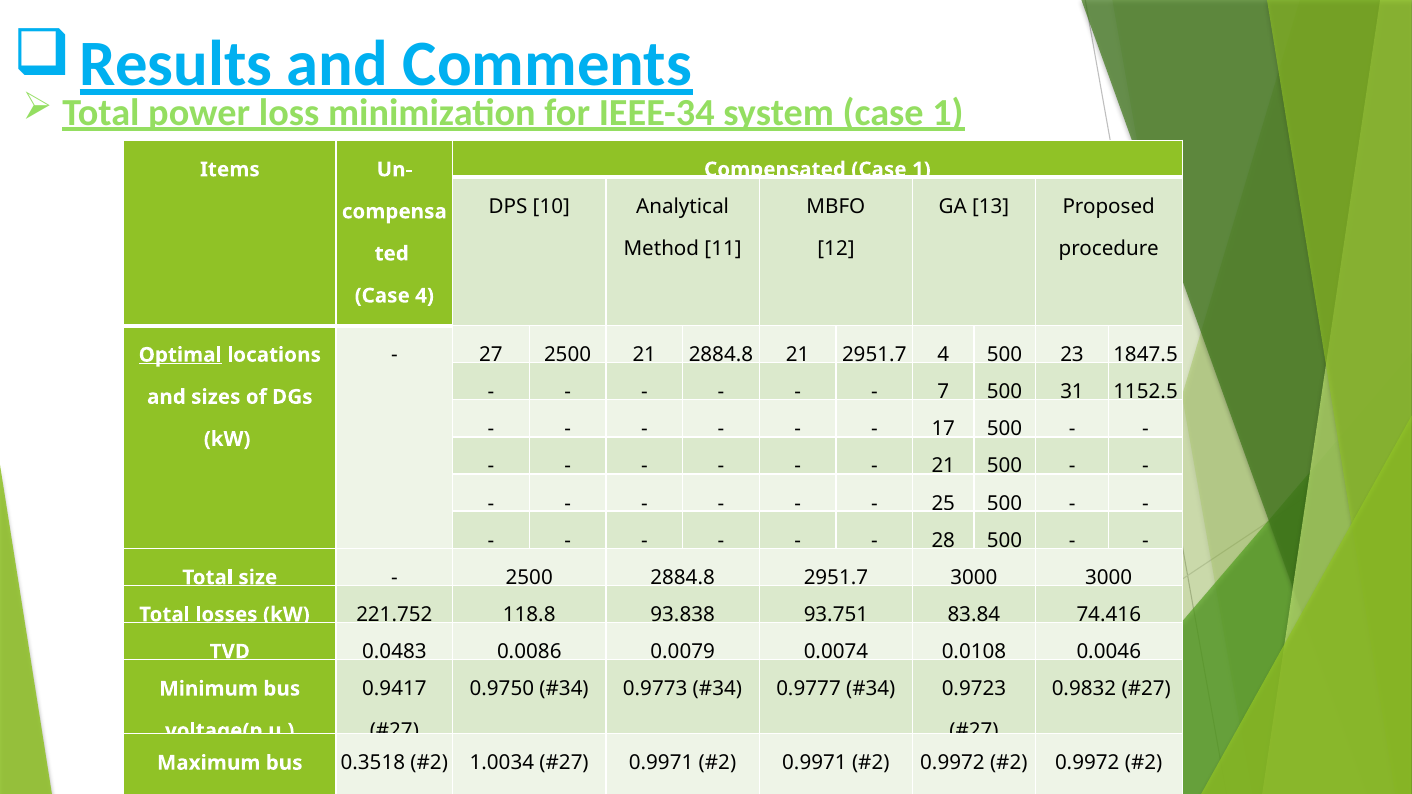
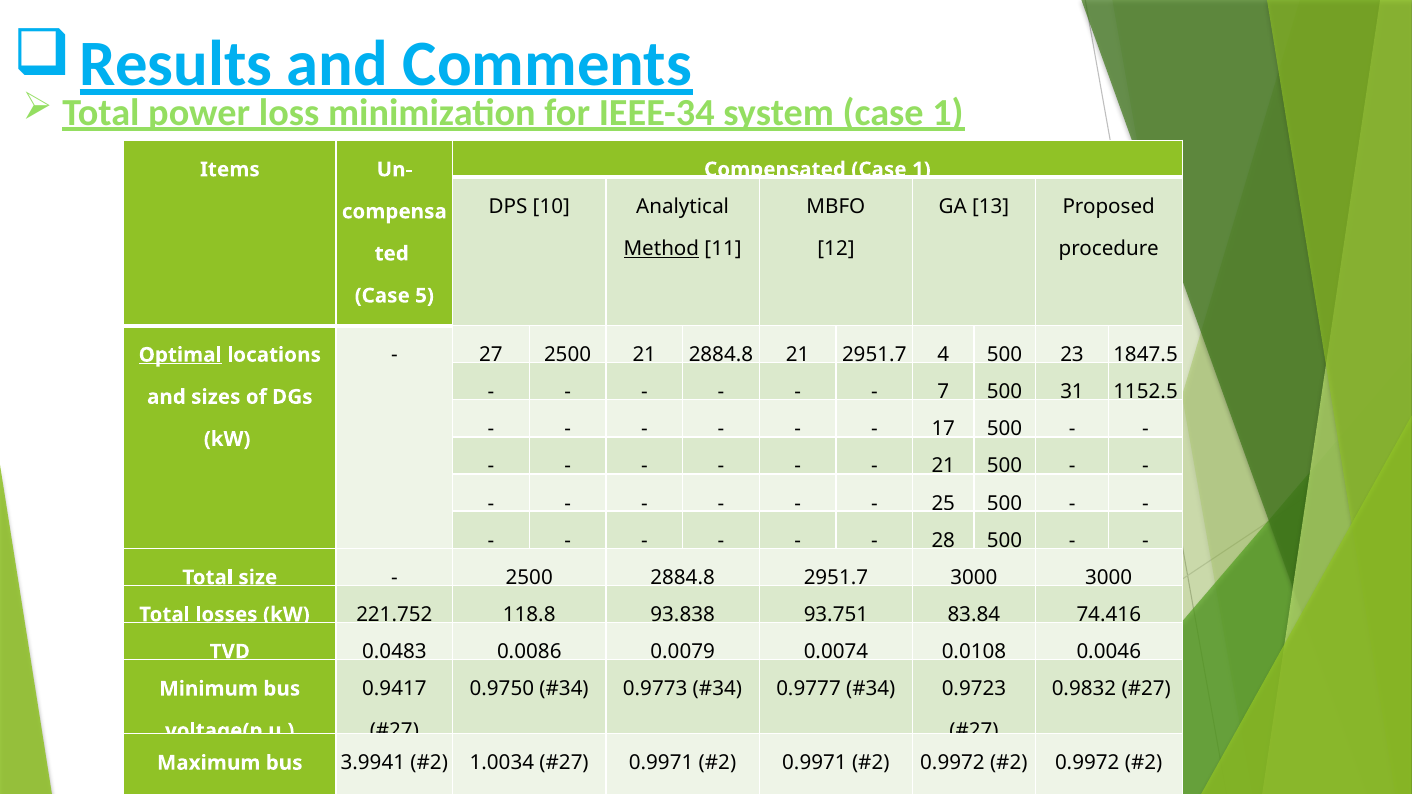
Method underline: none -> present
Case 4: 4 -> 5
0.3518: 0.3518 -> 3.9941
